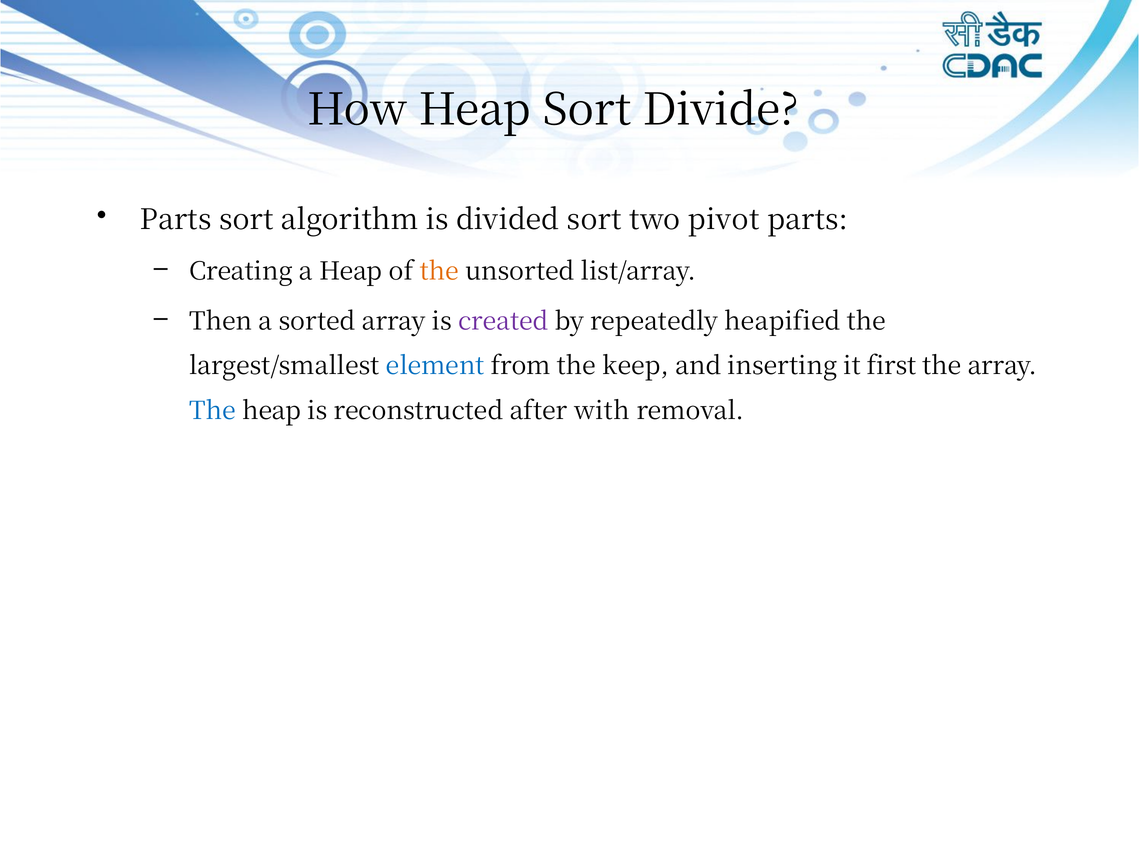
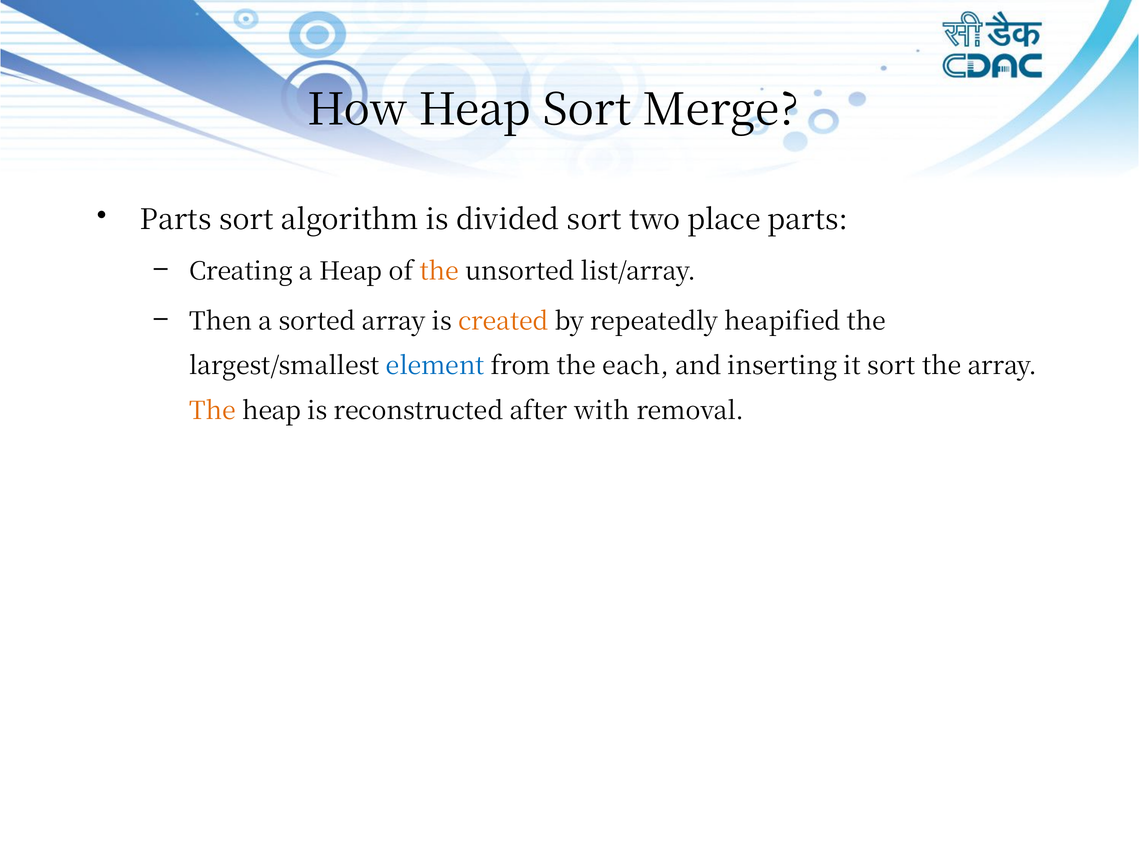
Divide: Divide -> Merge
pivot: pivot -> place
created colour: purple -> orange
keep: keep -> each
it first: first -> sort
The at (213, 411) colour: blue -> orange
